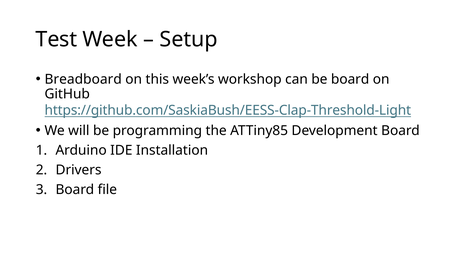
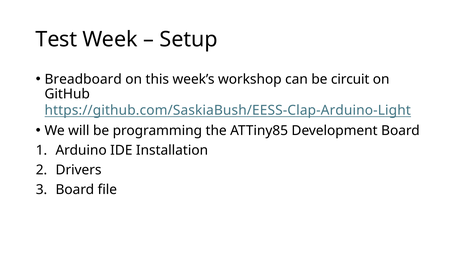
be board: board -> circuit
https://github.com/SaskiaBush/EESS-Clap-Threshold-Light: https://github.com/SaskiaBush/EESS-Clap-Threshold-Light -> https://github.com/SaskiaBush/EESS-Clap-Arduino-Light
